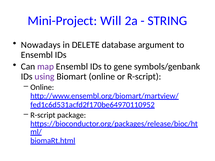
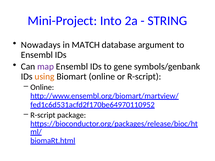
Will: Will -> Into
DELETE: DELETE -> MATCH
using colour: purple -> orange
